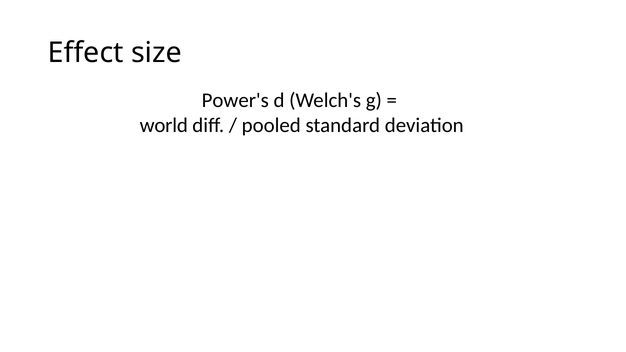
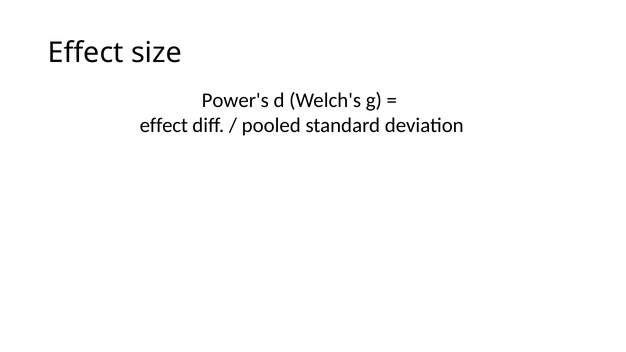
world at (164, 125): world -> effect
